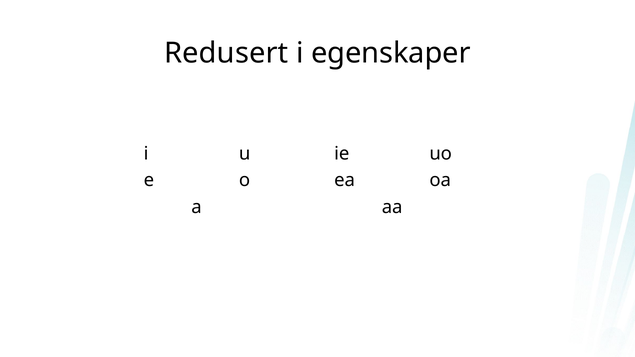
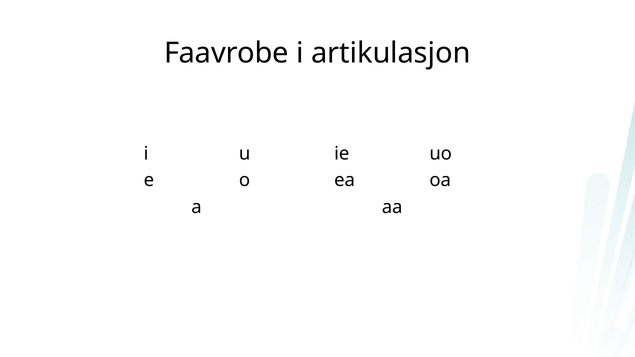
Redusert: Redusert -> Faavrobe
egenskaper: egenskaper -> artikulasjon
